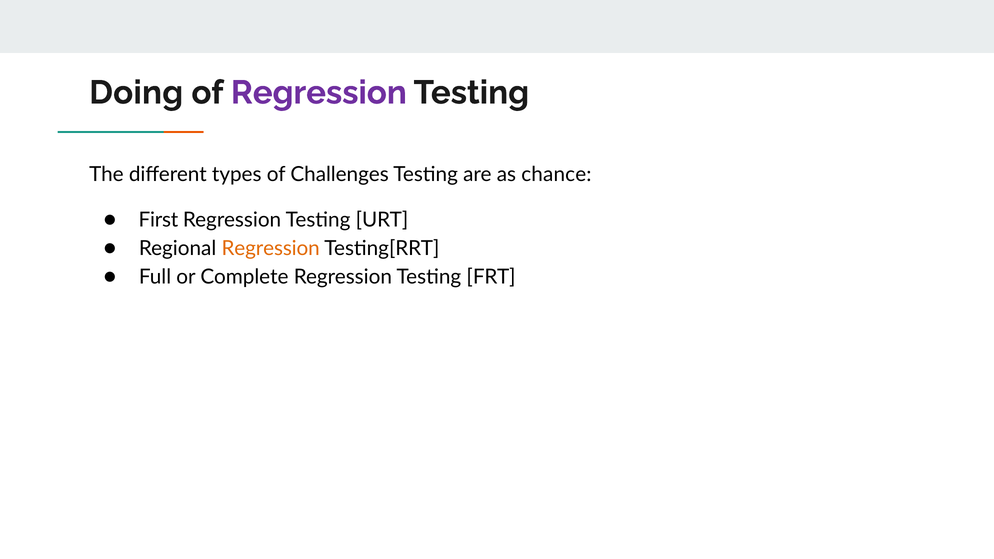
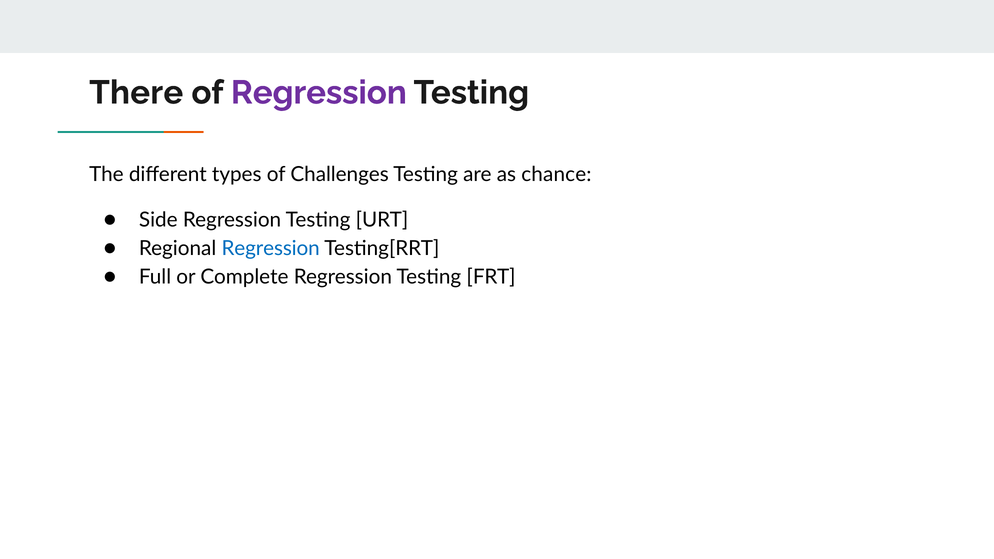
Doing: Doing -> There
First: First -> Side
Regression at (271, 248) colour: orange -> blue
